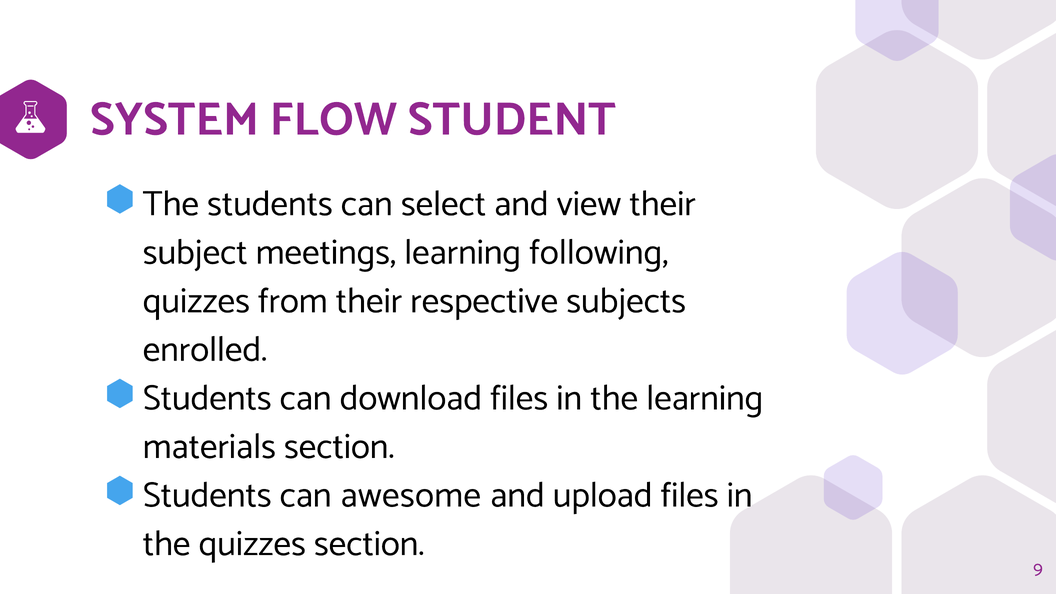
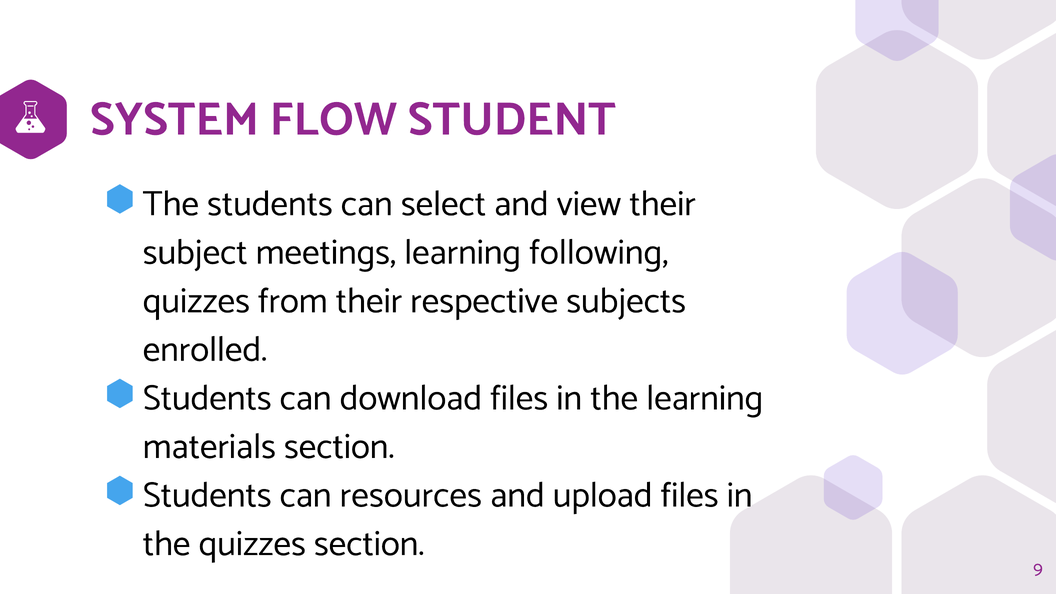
awesome: awesome -> resources
